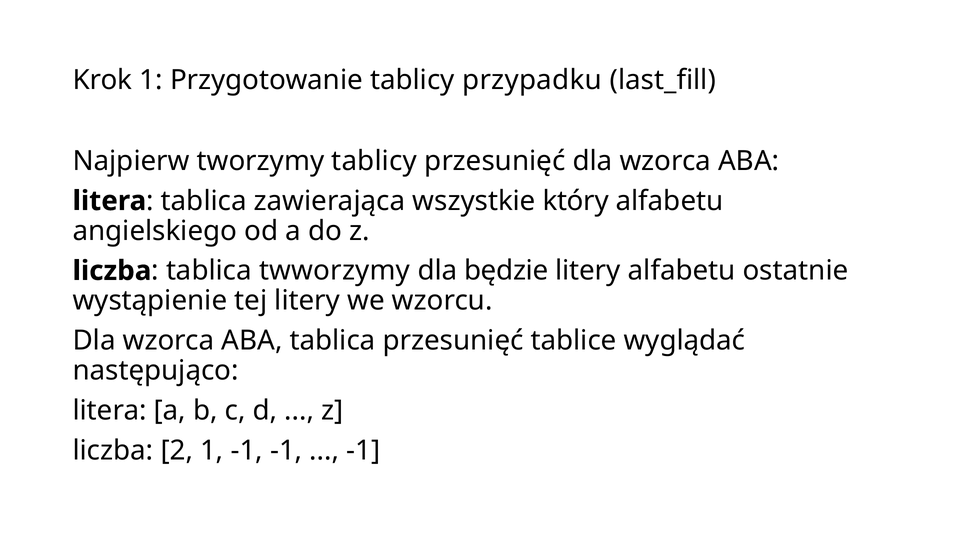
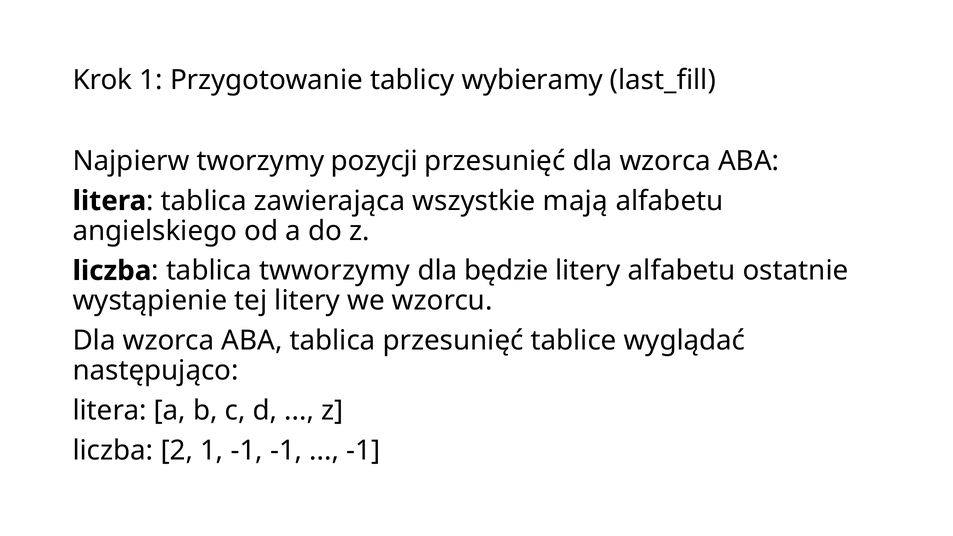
przypadku: przypadku -> wybieramy
tworzymy tablicy: tablicy -> pozycji
który: który -> mają
